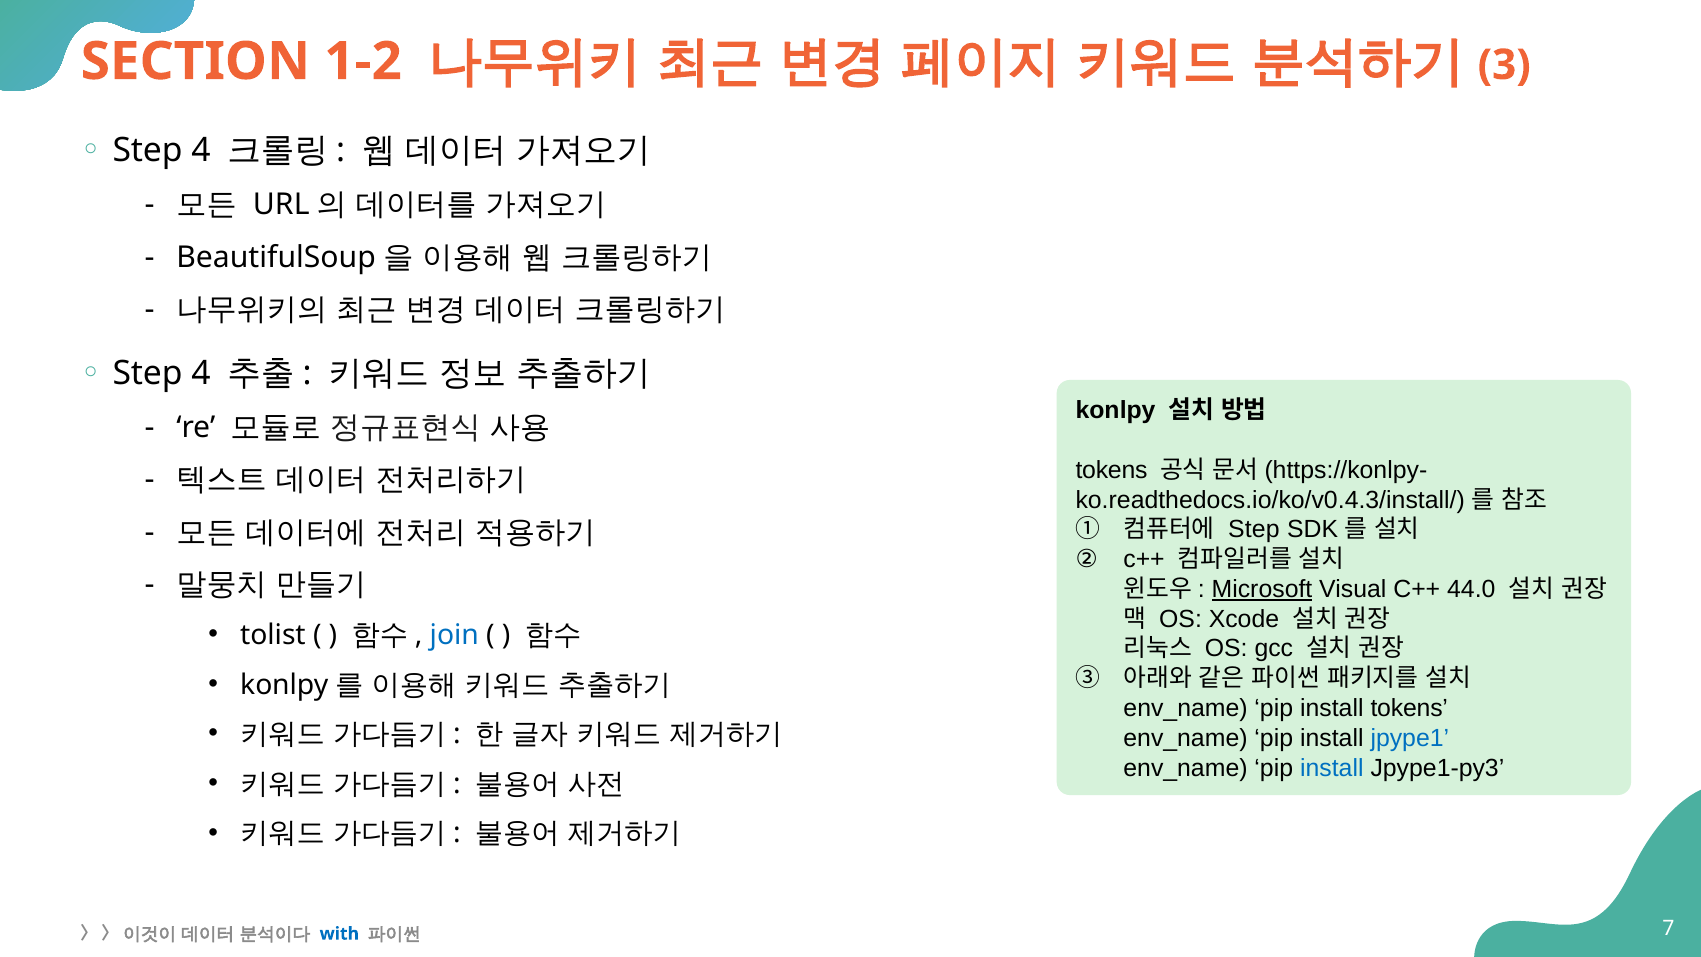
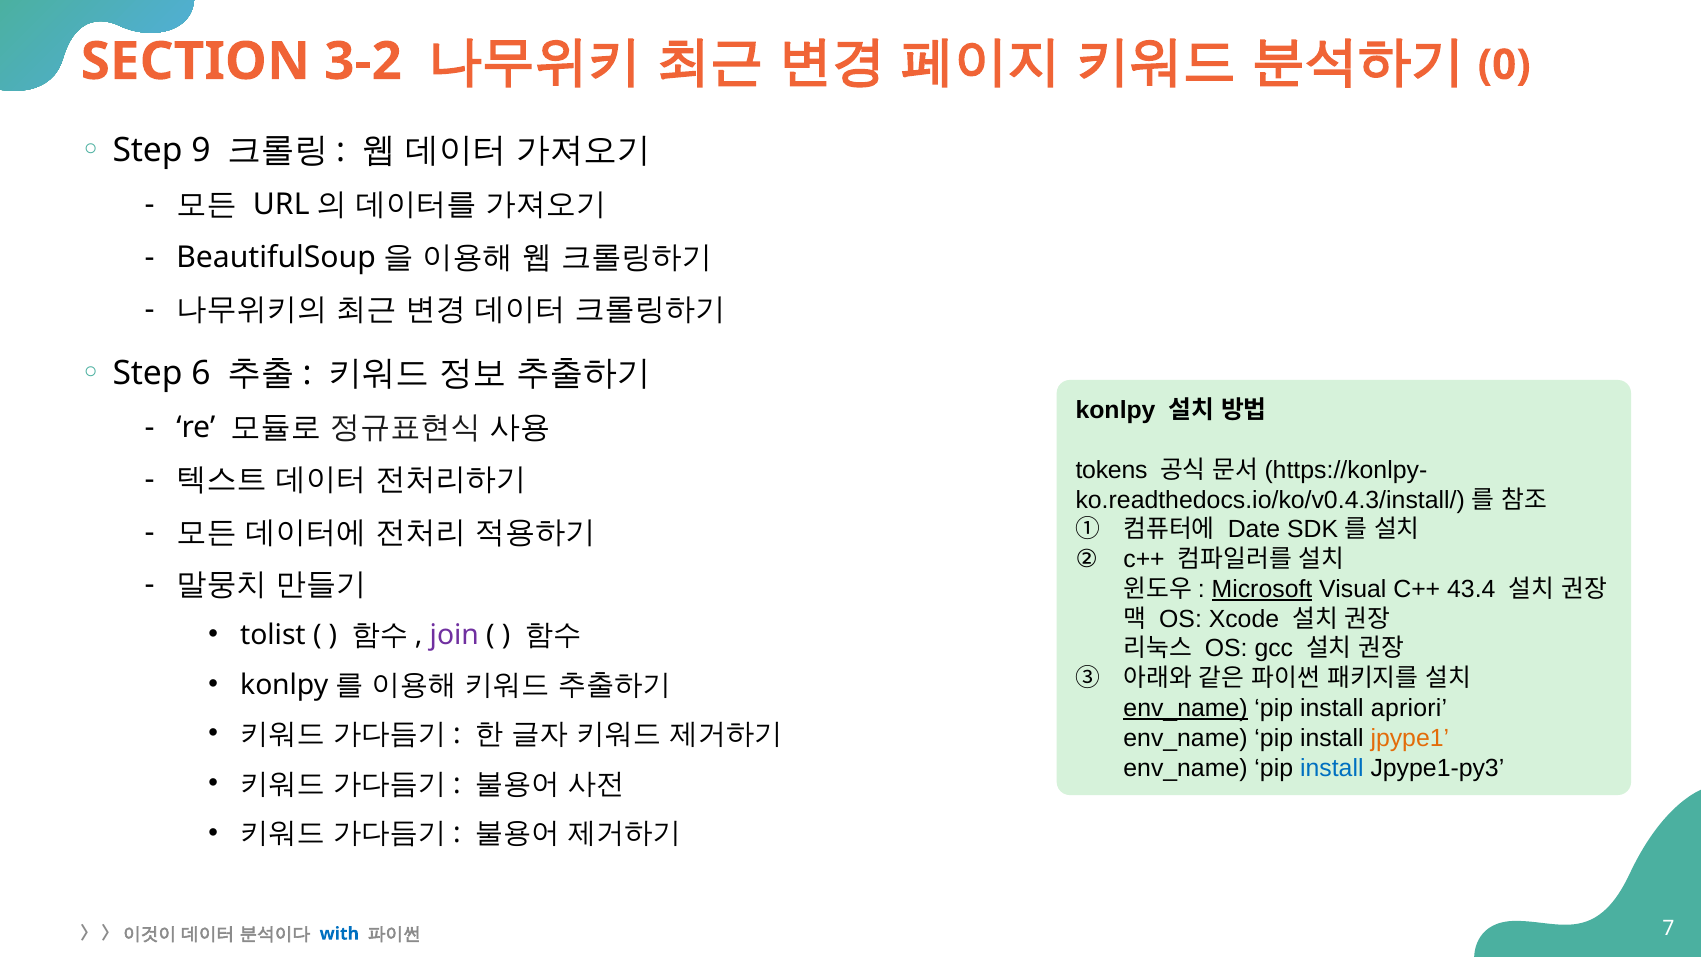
1-2: 1-2 -> 3-2
3: 3 -> 0
4 at (201, 151): 4 -> 9
4 at (201, 374): 4 -> 6
Step at (1254, 530): Step -> Date
44.0: 44.0 -> 43.4
join colour: blue -> purple
env_name at (1186, 708) underline: none -> present
install tokens: tokens -> apriori
jpype1 colour: blue -> orange
